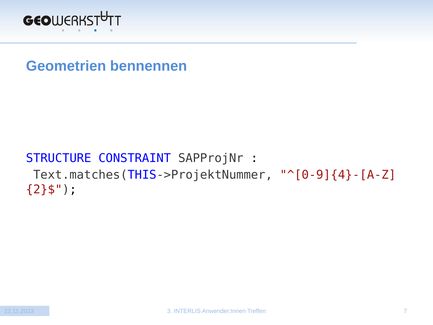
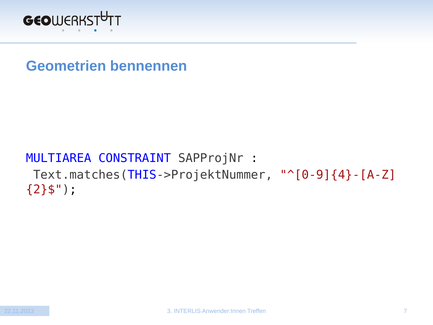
STRUCTURE: STRUCTURE -> MULTIAREA
